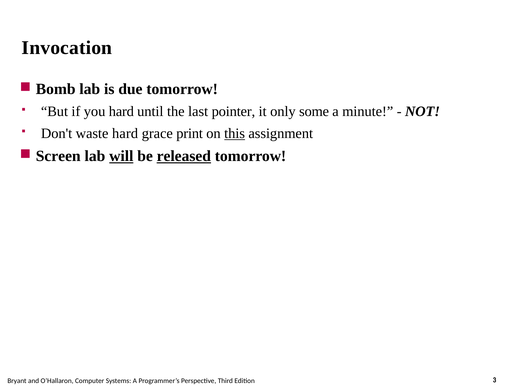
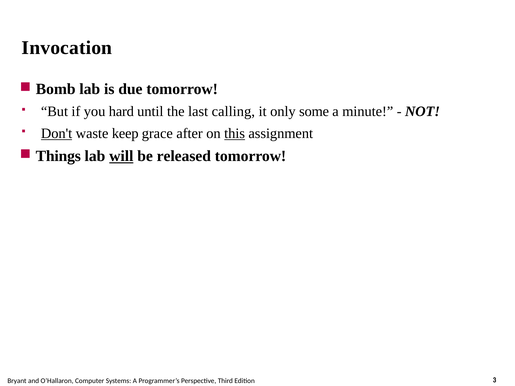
pointer: pointer -> calling
Don't underline: none -> present
waste hard: hard -> keep
print: print -> after
Screen: Screen -> Things
released underline: present -> none
